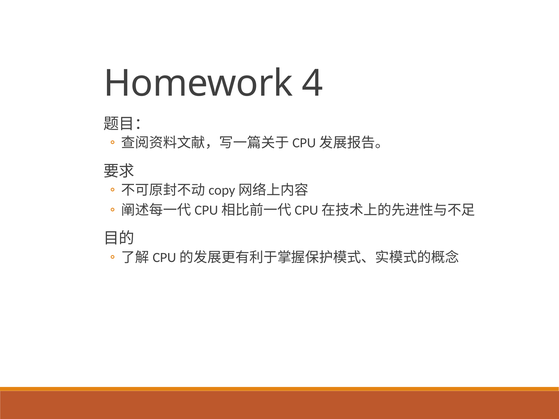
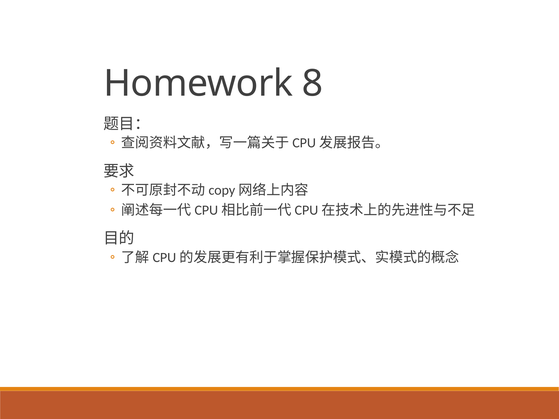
4: 4 -> 8
